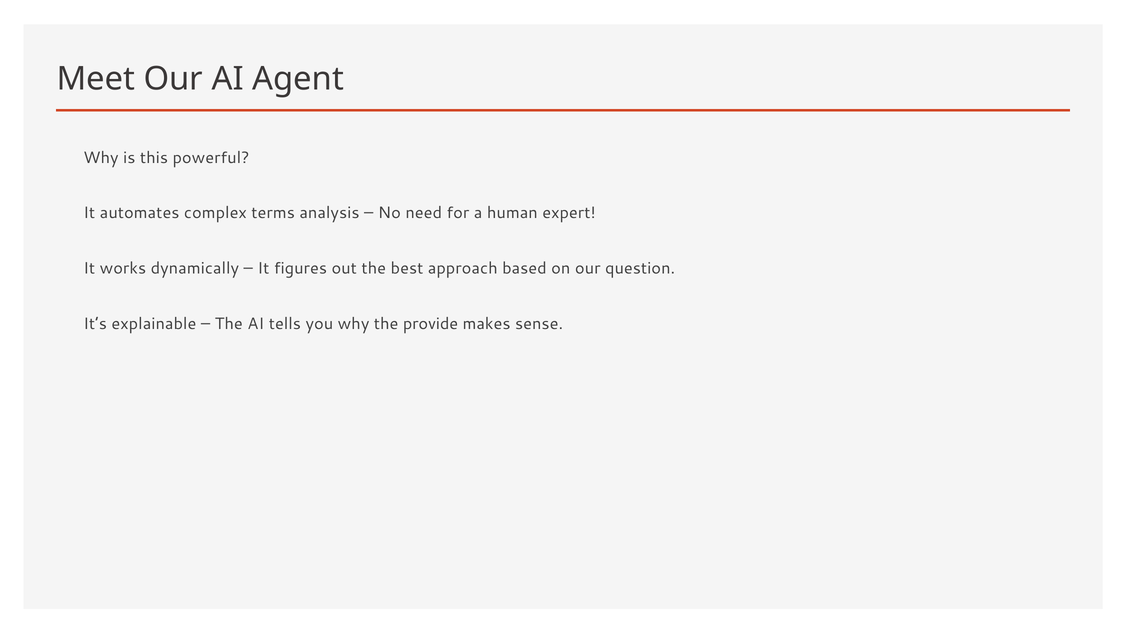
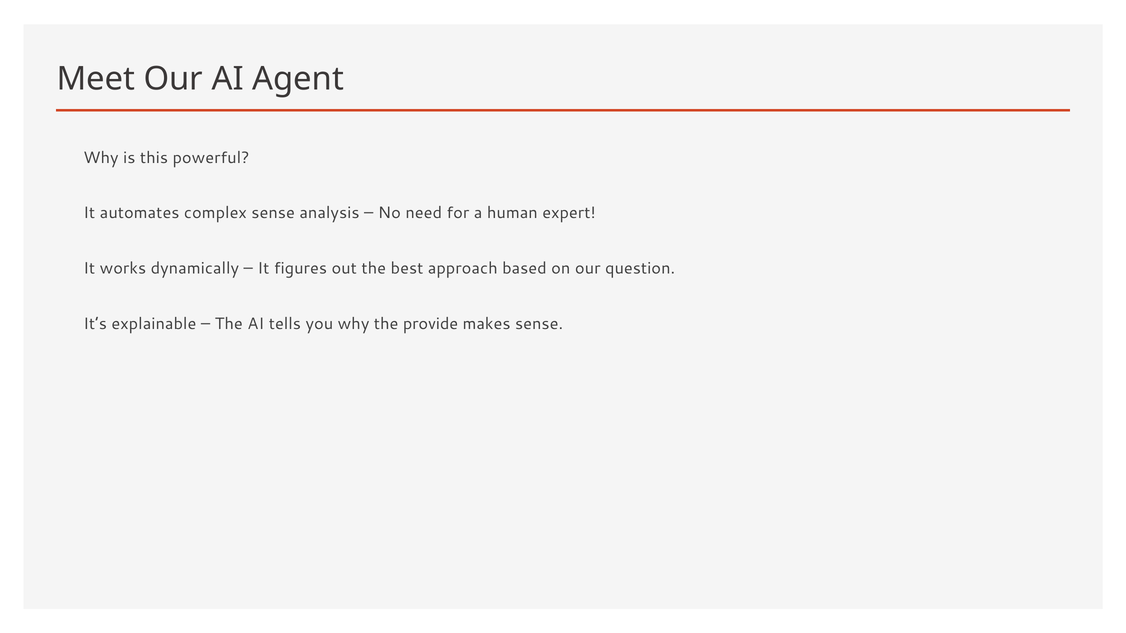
complex terms: terms -> sense
